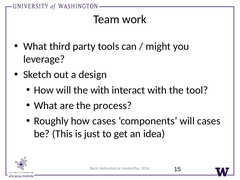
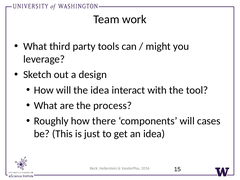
the with: with -> idea
how cases: cases -> there
